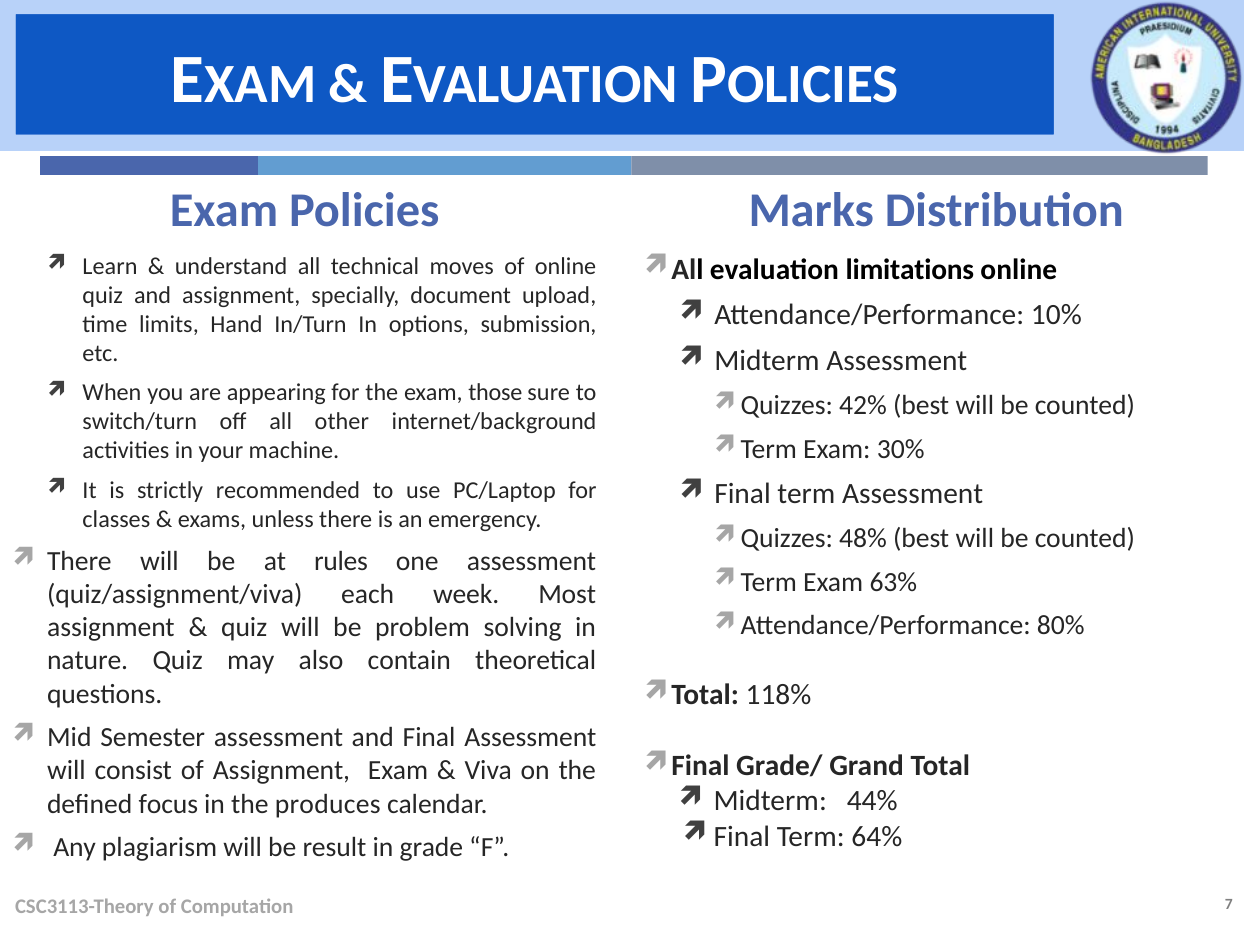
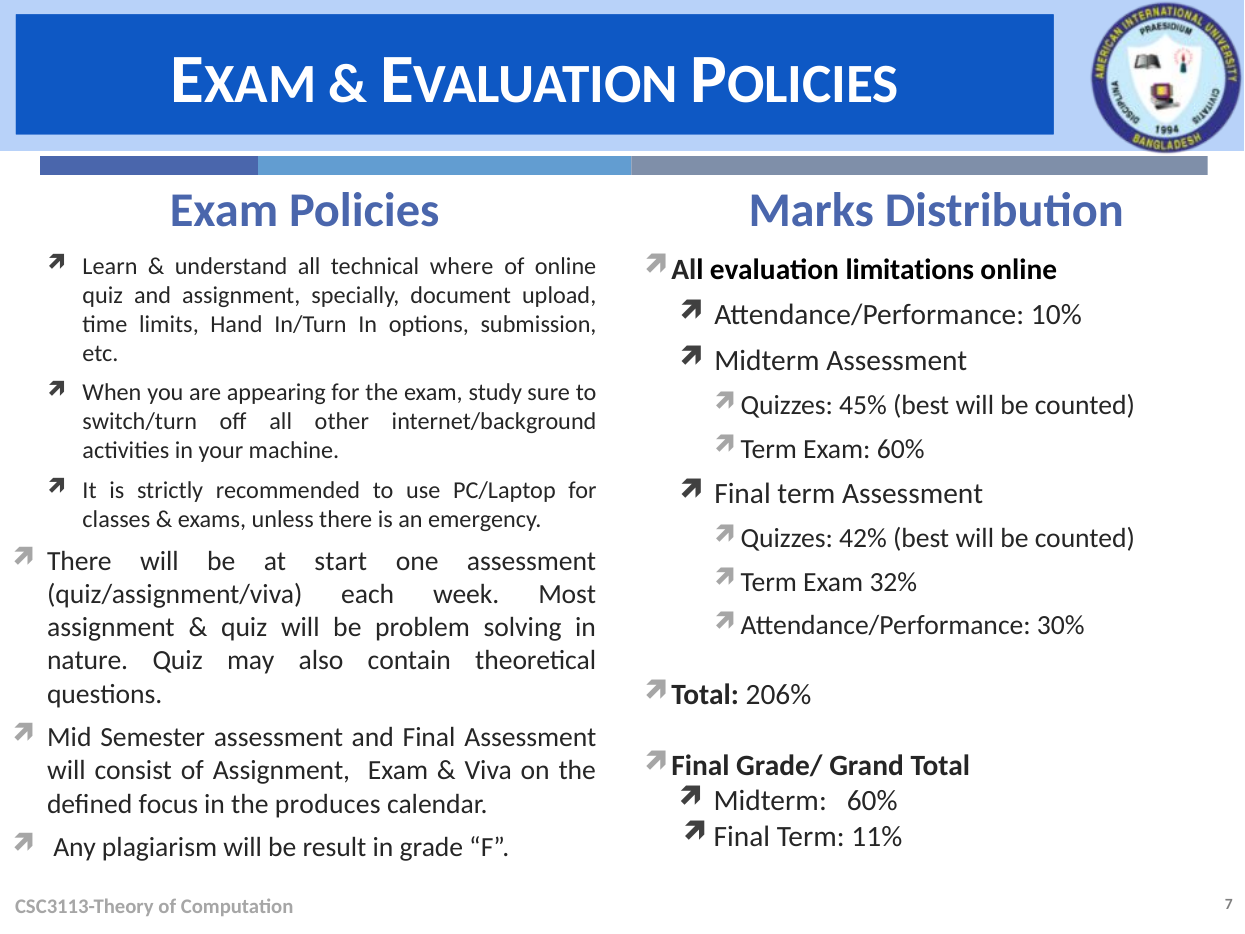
moves: moves -> where
those: those -> study
42%: 42% -> 45%
Exam 30%: 30% -> 60%
48%: 48% -> 42%
rules: rules -> start
63%: 63% -> 32%
80%: 80% -> 30%
118%: 118% -> 206%
Midterm 44%: 44% -> 60%
64%: 64% -> 11%
